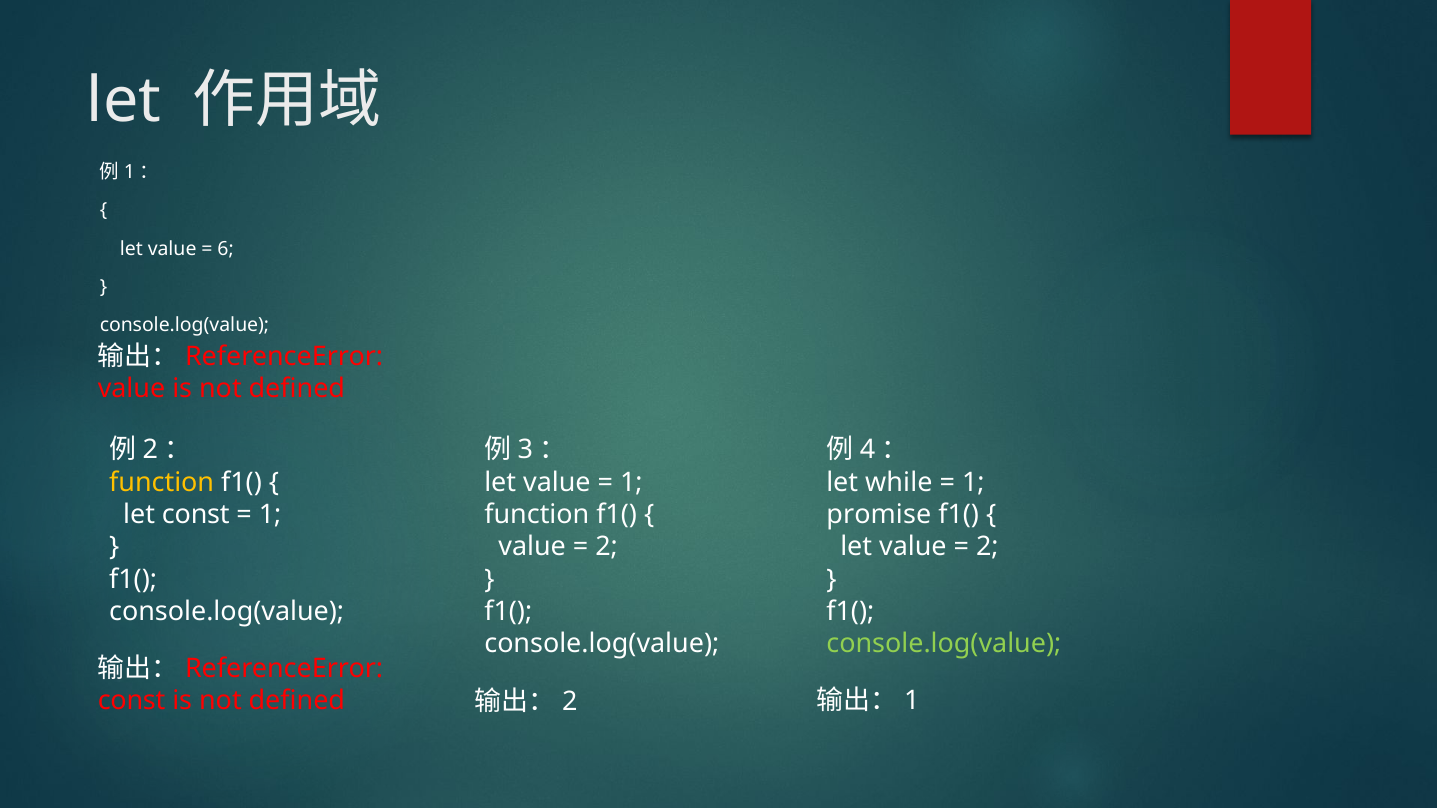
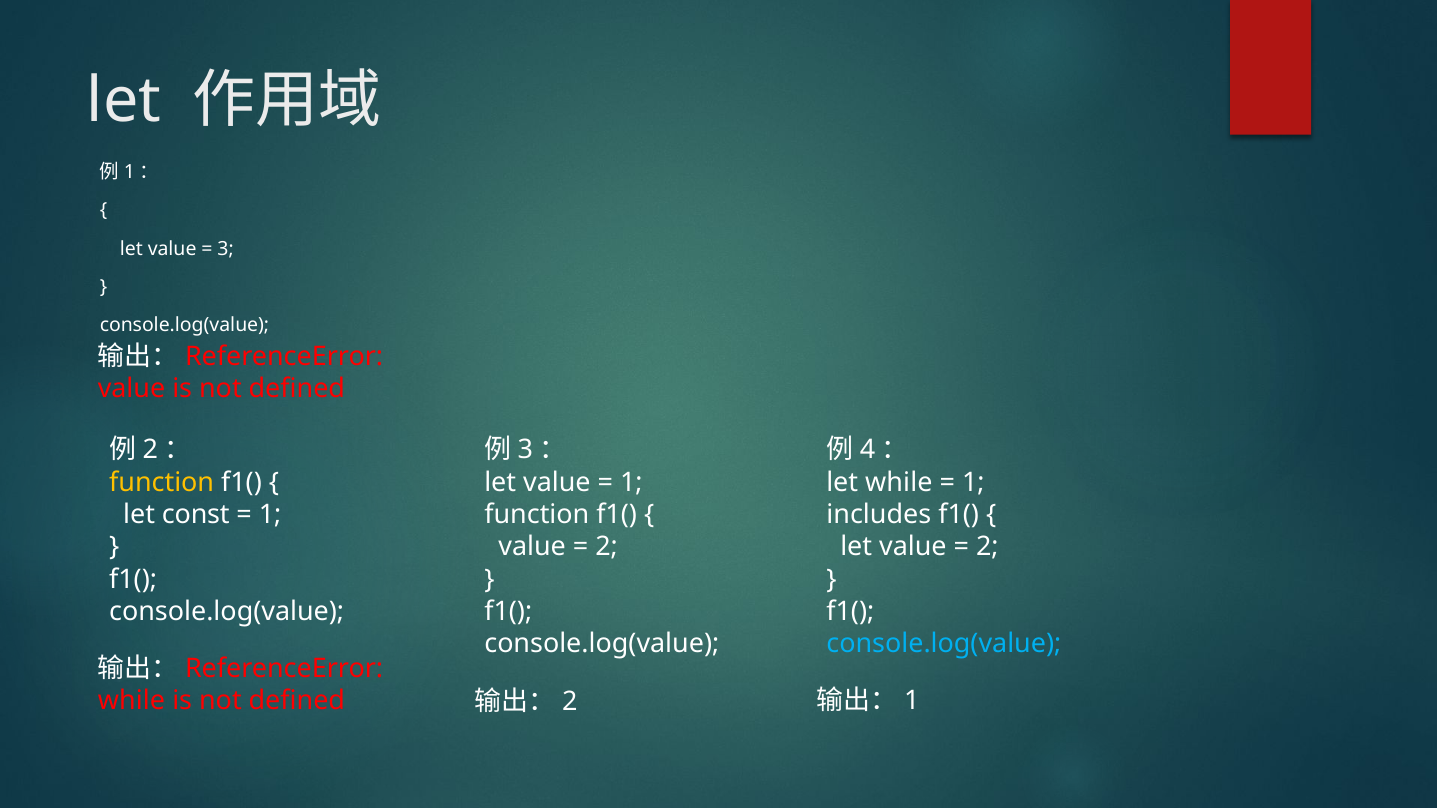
6: 6 -> 3
promise: promise -> includes
console.log(value at (944, 644) colour: light green -> light blue
const at (132, 701): const -> while
